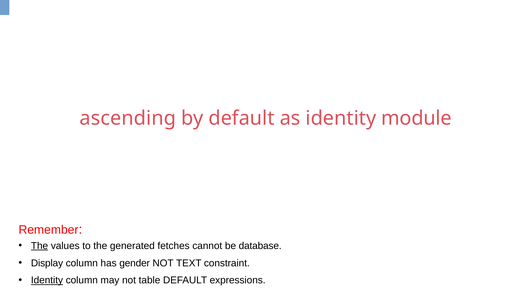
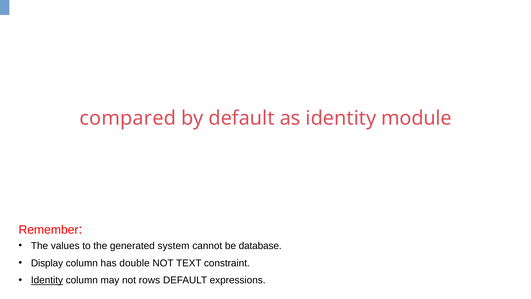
ascending: ascending -> compared
The at (40, 246) underline: present -> none
fetches: fetches -> system
gender: gender -> double
table: table -> rows
